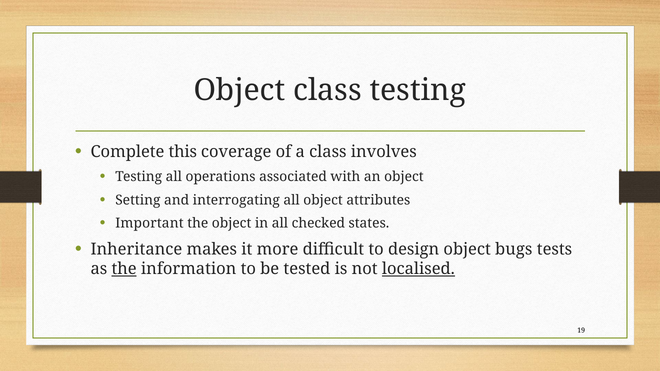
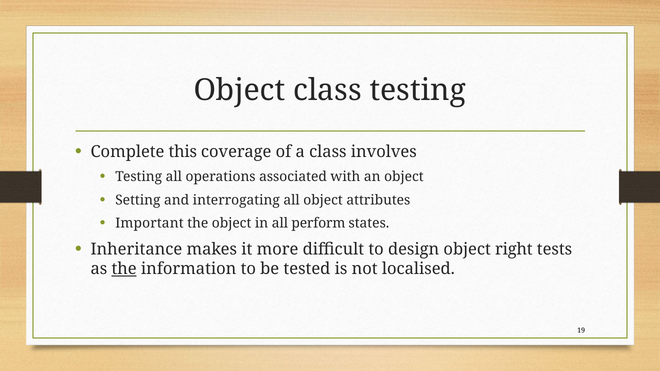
checked: checked -> perform
bugs: bugs -> right
localised underline: present -> none
